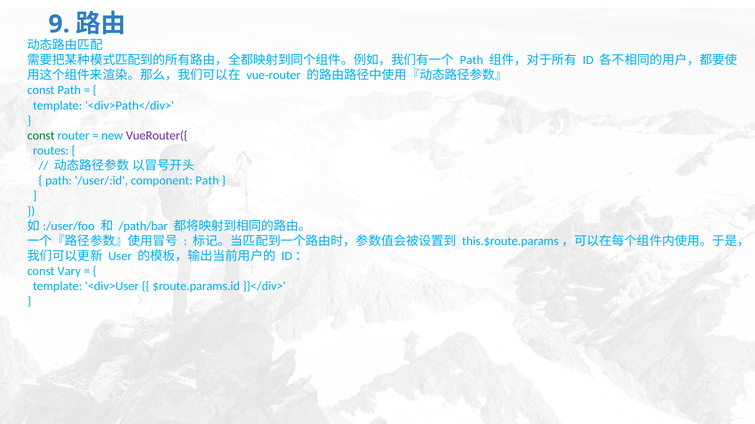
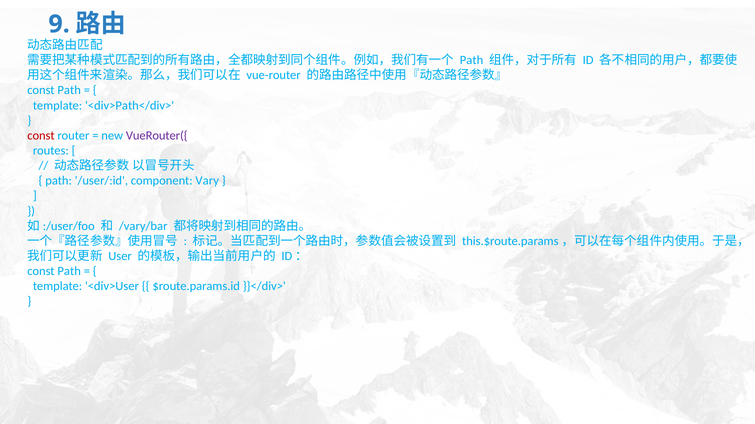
const at (41, 136) colour: green -> red
component Path: Path -> Vary
/path/bar: /path/bar -> /vary/bar
Vary at (69, 272): Vary -> Path
